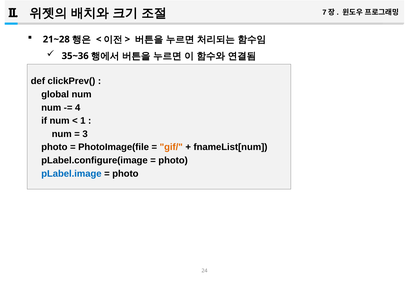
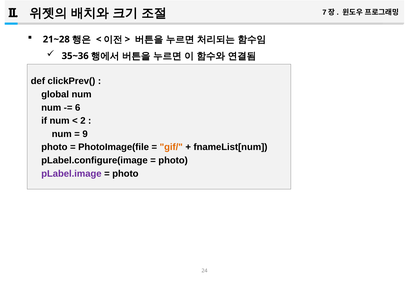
4: 4 -> 6
1: 1 -> 2
3: 3 -> 9
pLabel.image colour: blue -> purple
